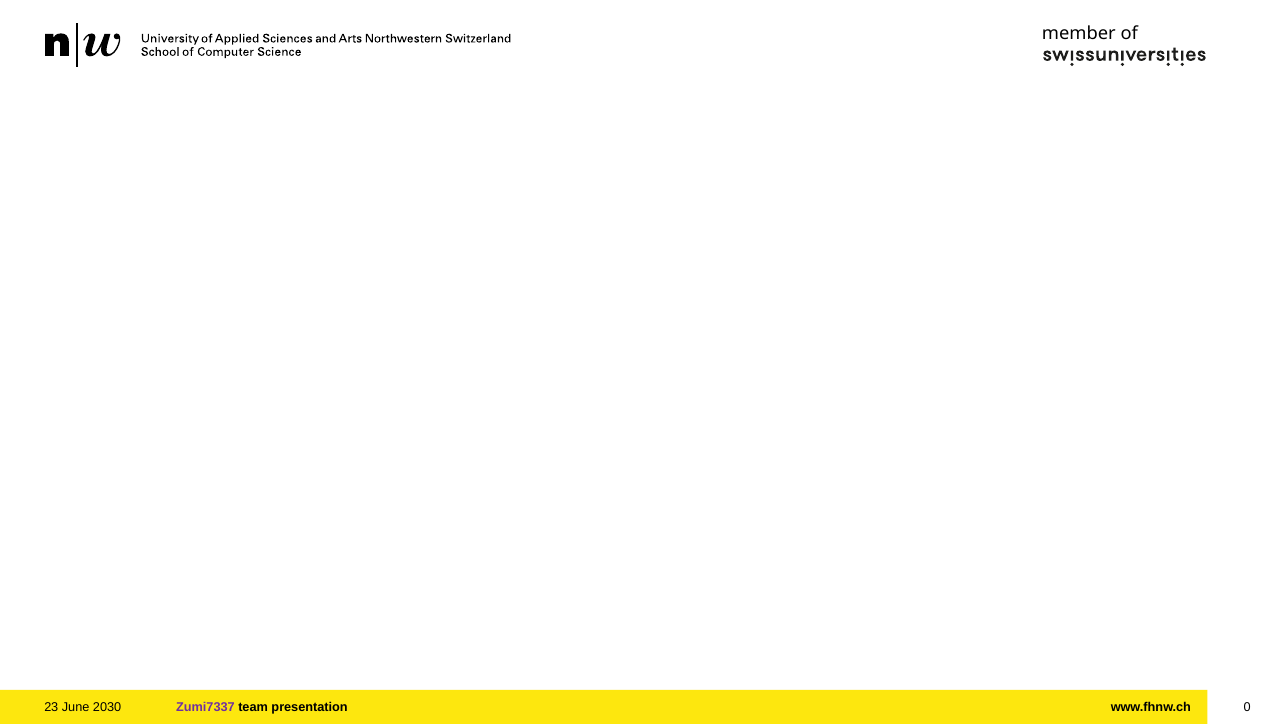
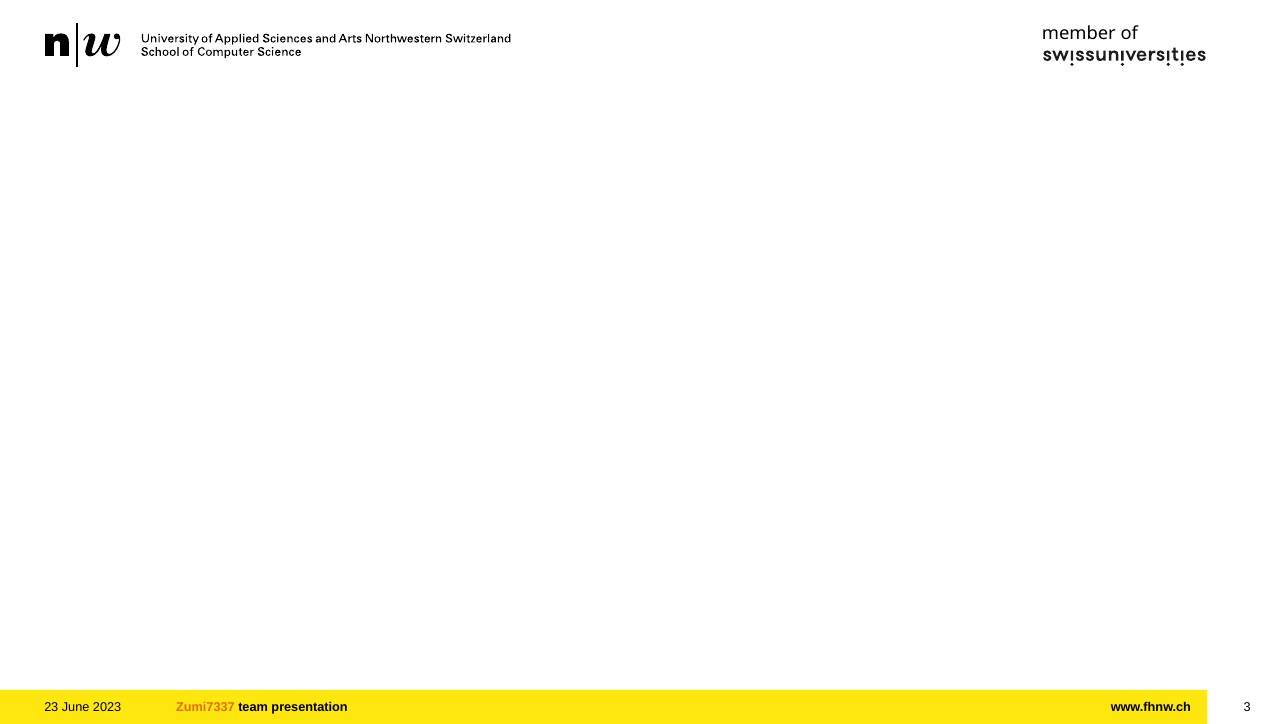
2030: 2030 -> 2023
Zumi7337 colour: purple -> orange
0: 0 -> 3
